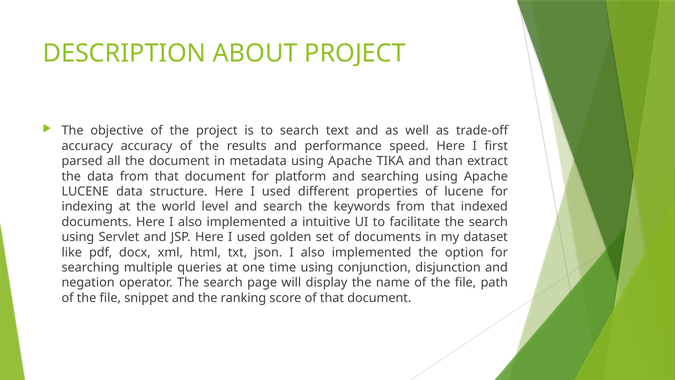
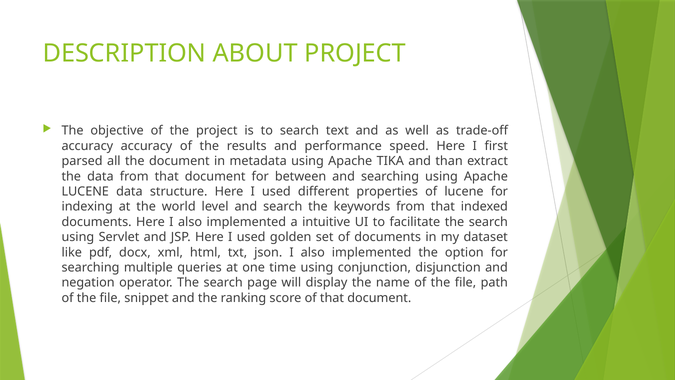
platform: platform -> between
